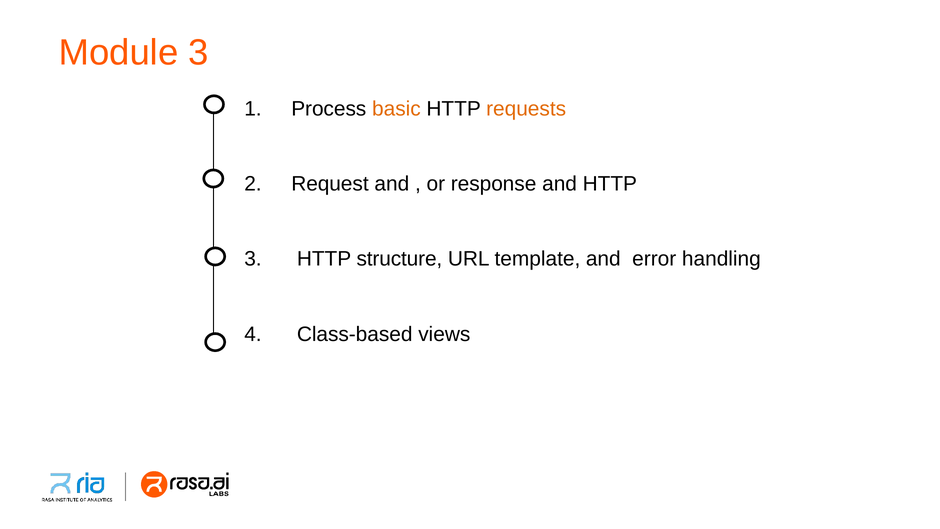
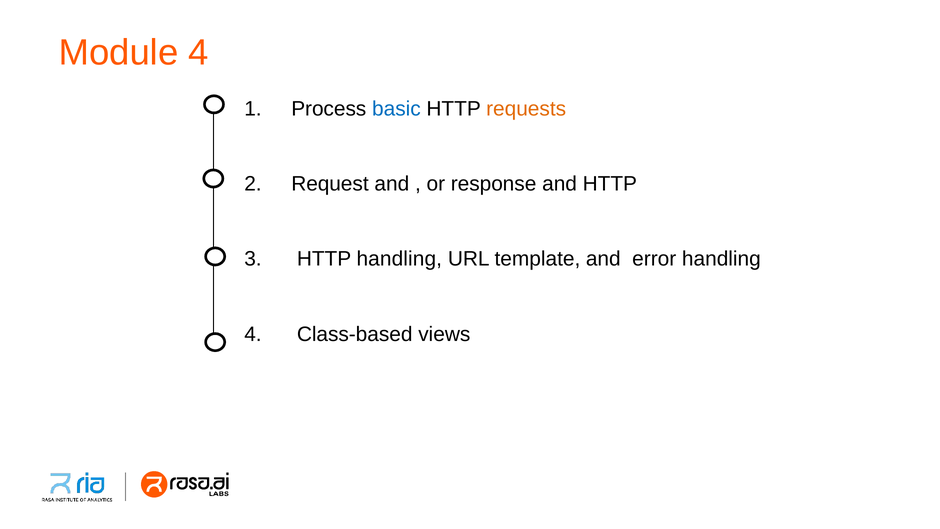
Module 3: 3 -> 4
basic colour: orange -> blue
HTTP structure: structure -> handling
